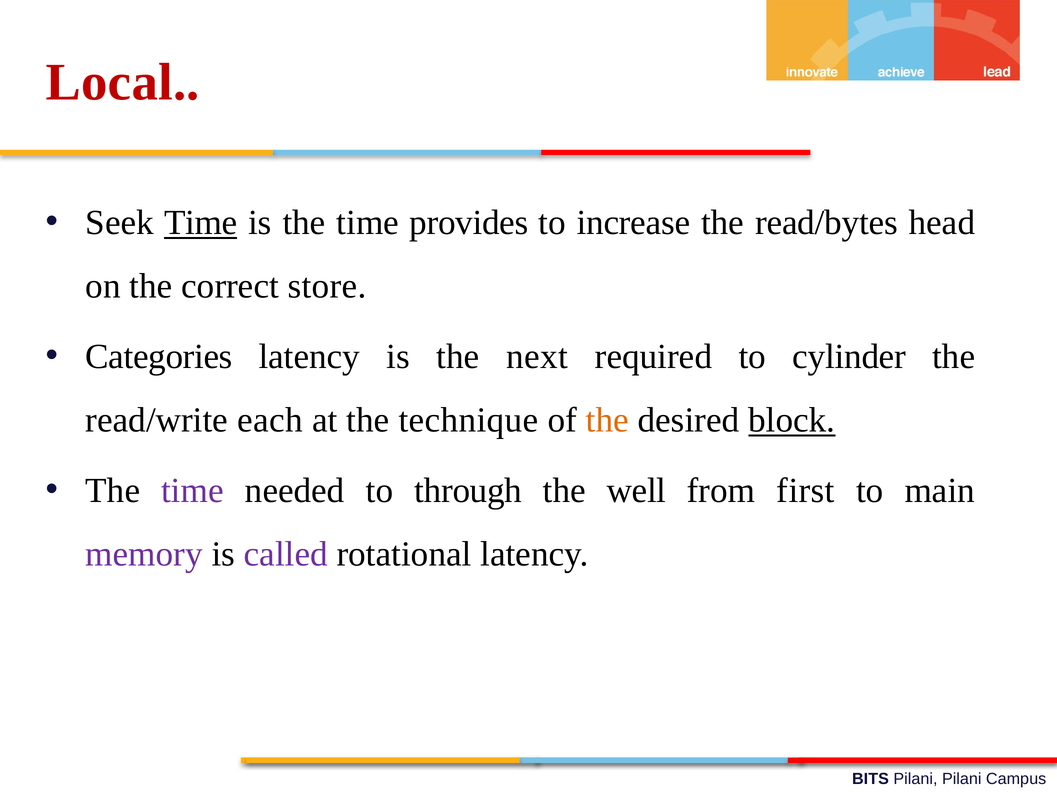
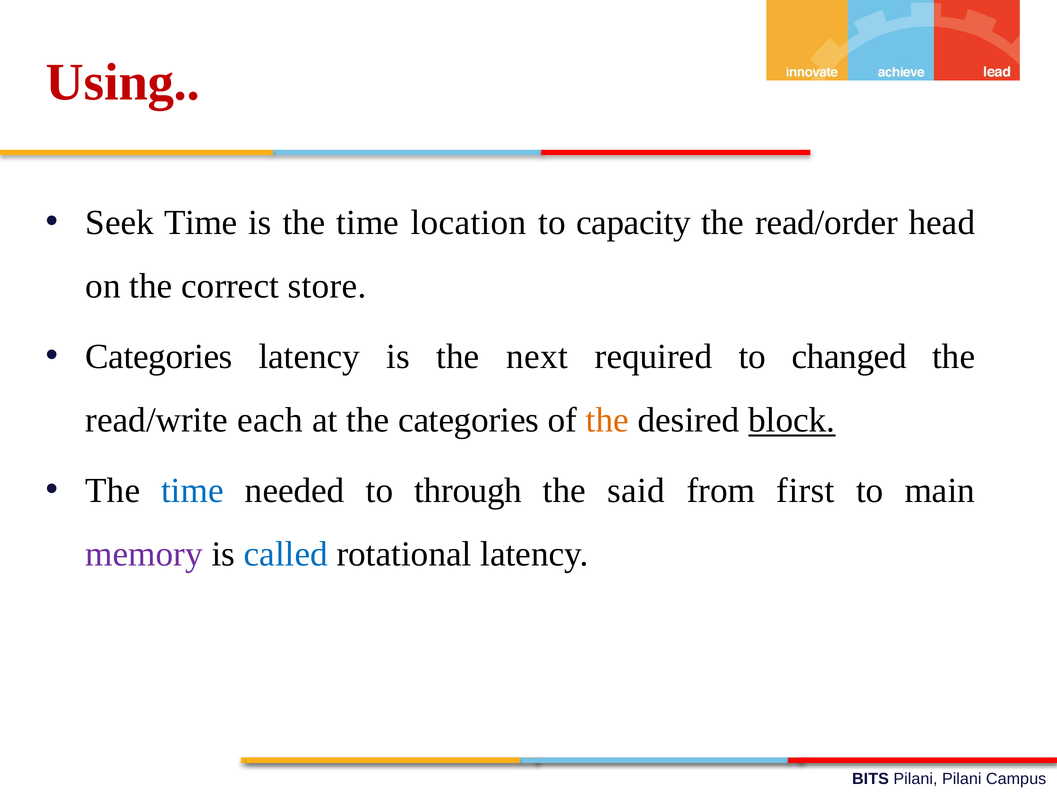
Local: Local -> Using
Time at (201, 223) underline: present -> none
provides: provides -> location
increase: increase -> capacity
read/bytes: read/bytes -> read/order
cylinder: cylinder -> changed
the technique: technique -> categories
time at (192, 490) colour: purple -> blue
well: well -> said
called colour: purple -> blue
